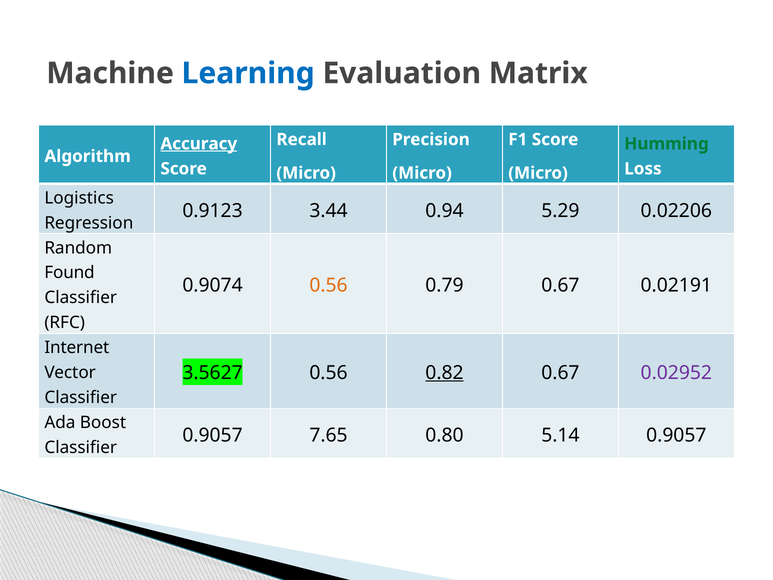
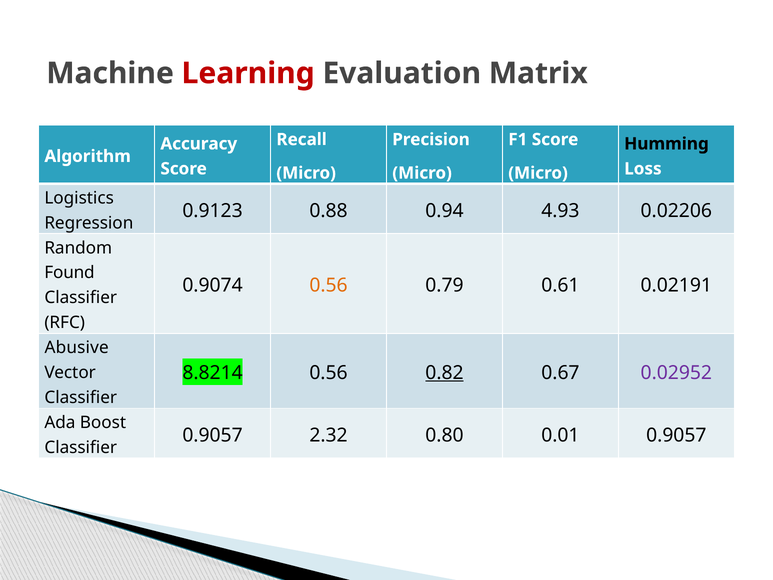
Learning colour: blue -> red
Accuracy underline: present -> none
Humming colour: green -> black
3.44: 3.44 -> 0.88
5.29: 5.29 -> 4.93
0.79 0.67: 0.67 -> 0.61
Internet: Internet -> Abusive
3.5627: 3.5627 -> 8.8214
7.65: 7.65 -> 2.32
5.14: 5.14 -> 0.01
